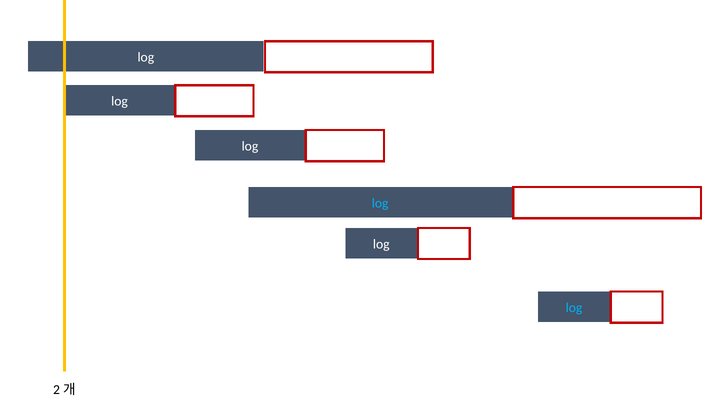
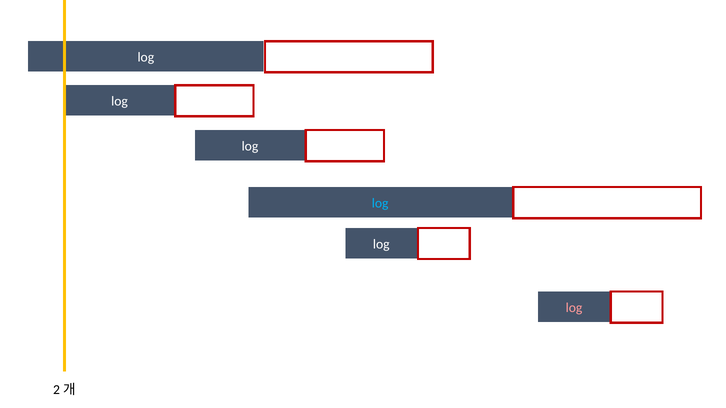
log at (574, 308) colour: light blue -> pink
